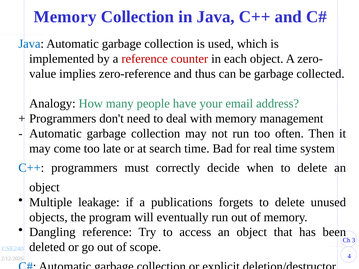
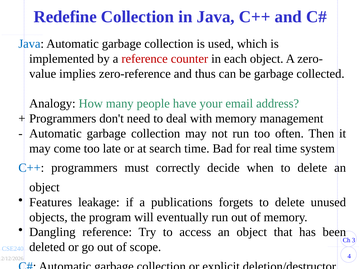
Memory at (65, 17): Memory -> Redefine
Multiple: Multiple -> Features
